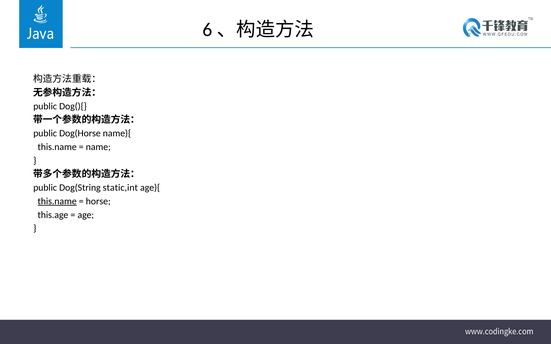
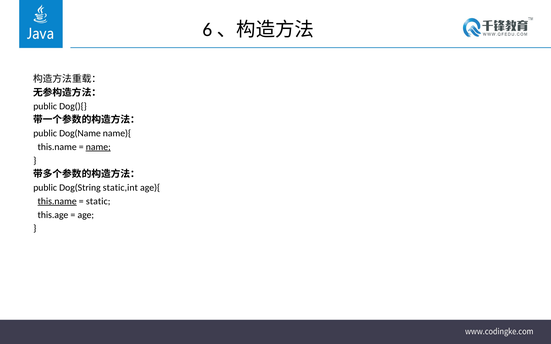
Dog(Horse: Dog(Horse -> Dog(Name
name underline: none -> present
horse: horse -> static
